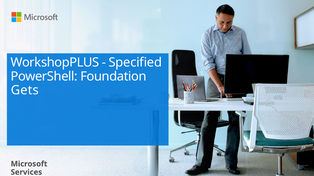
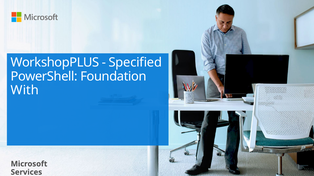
Gets: Gets -> With
